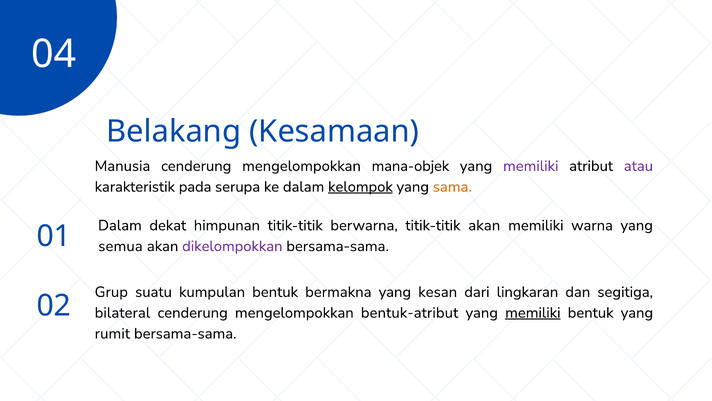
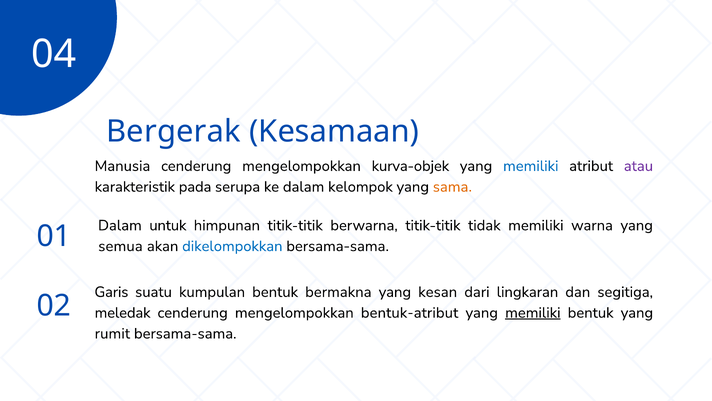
Belakang: Belakang -> Bergerak
mana-objek: mana-objek -> kurva-objek
memiliki at (531, 166) colour: purple -> blue
kelompok underline: present -> none
dekat: dekat -> untuk
titik-titik akan: akan -> tidak
dikelompokkan colour: purple -> blue
Grup: Grup -> Garis
bilateral: bilateral -> meledak
